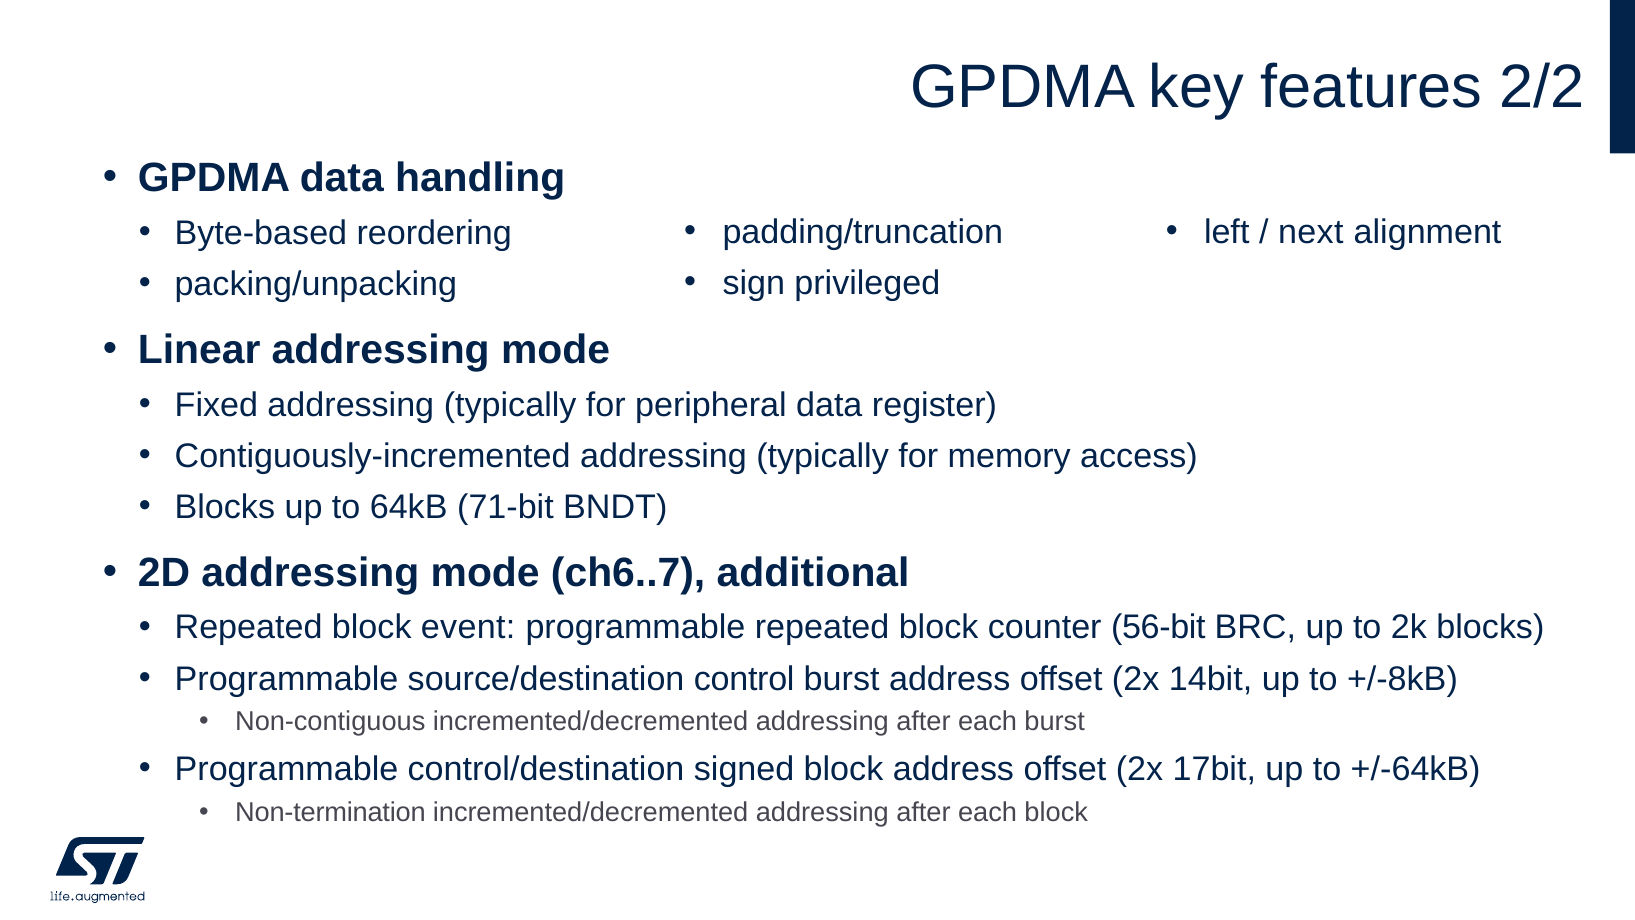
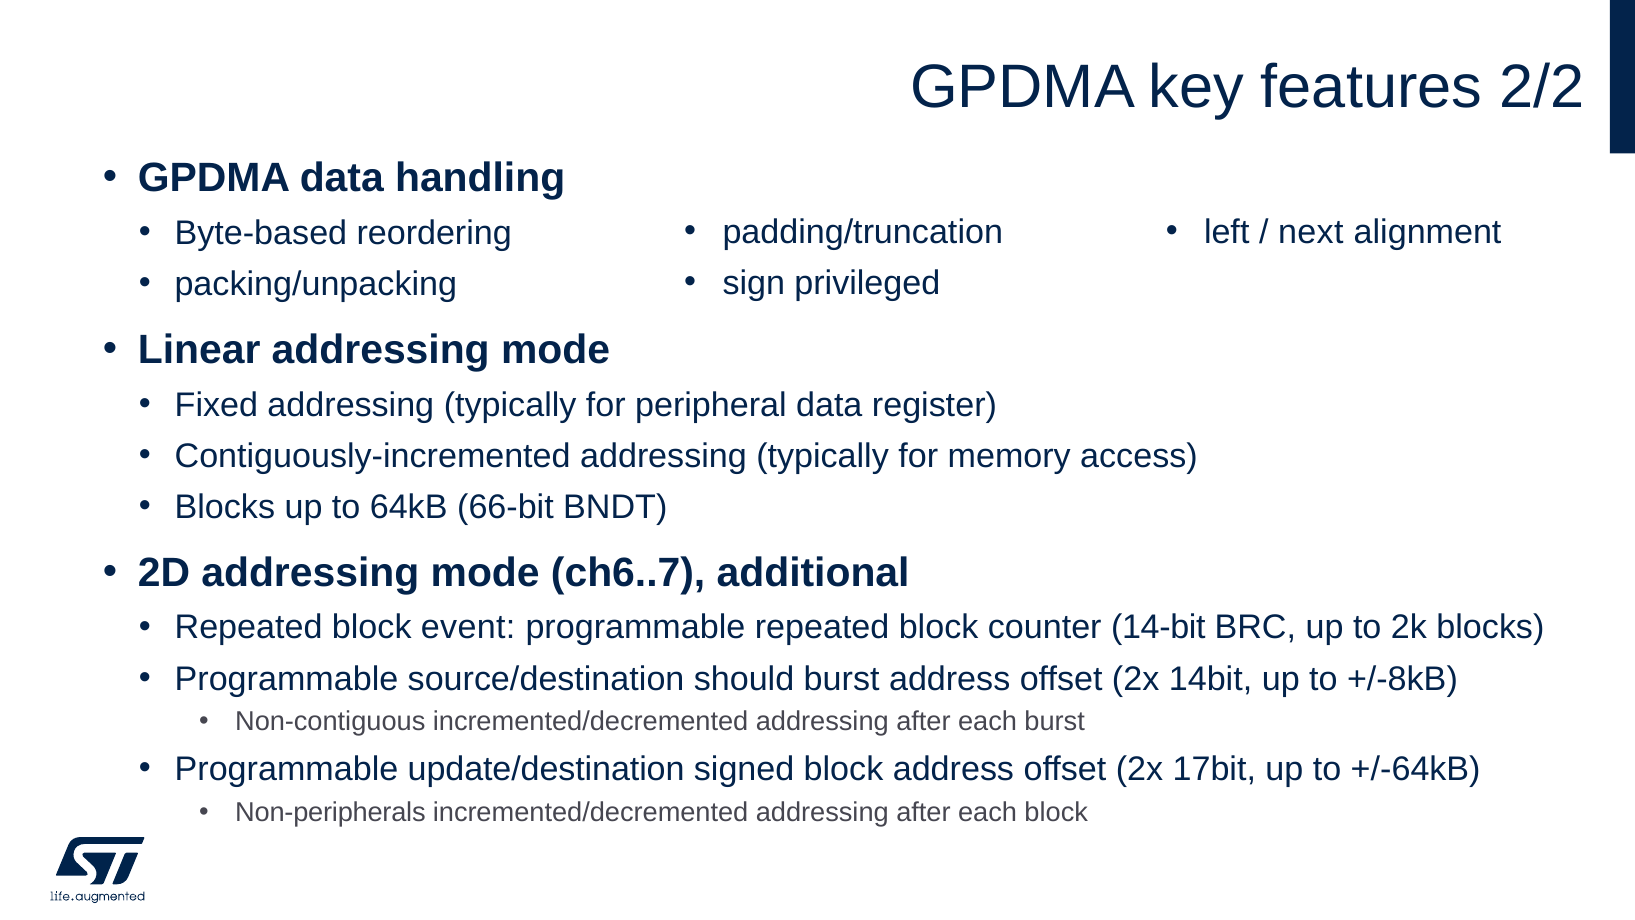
71-bit: 71-bit -> 66-bit
56-bit: 56-bit -> 14-bit
control: control -> should
control/destination: control/destination -> update/destination
Non-termination: Non-termination -> Non-peripherals
